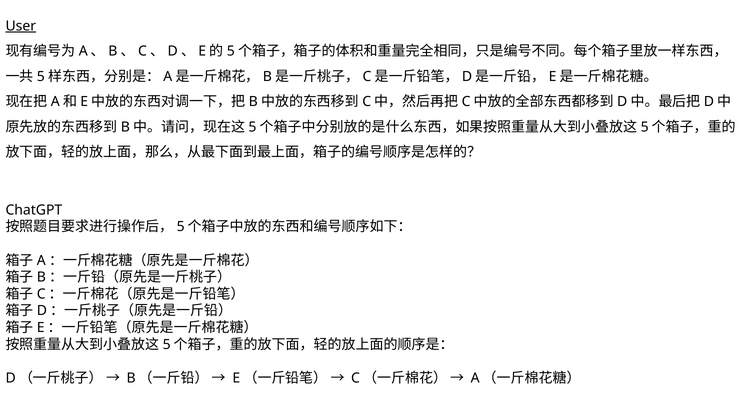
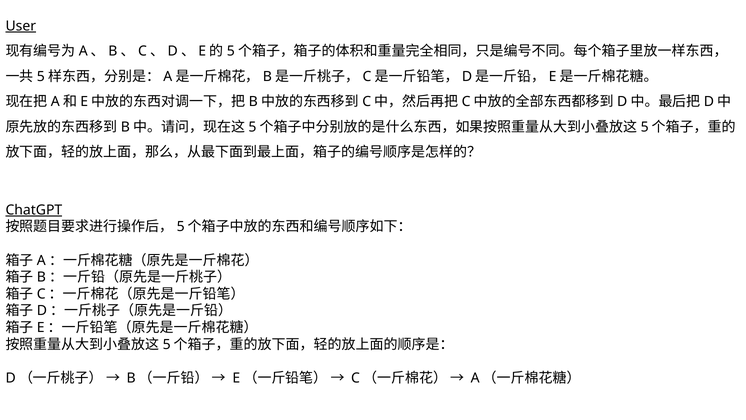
ChatGPT underline: none -> present
